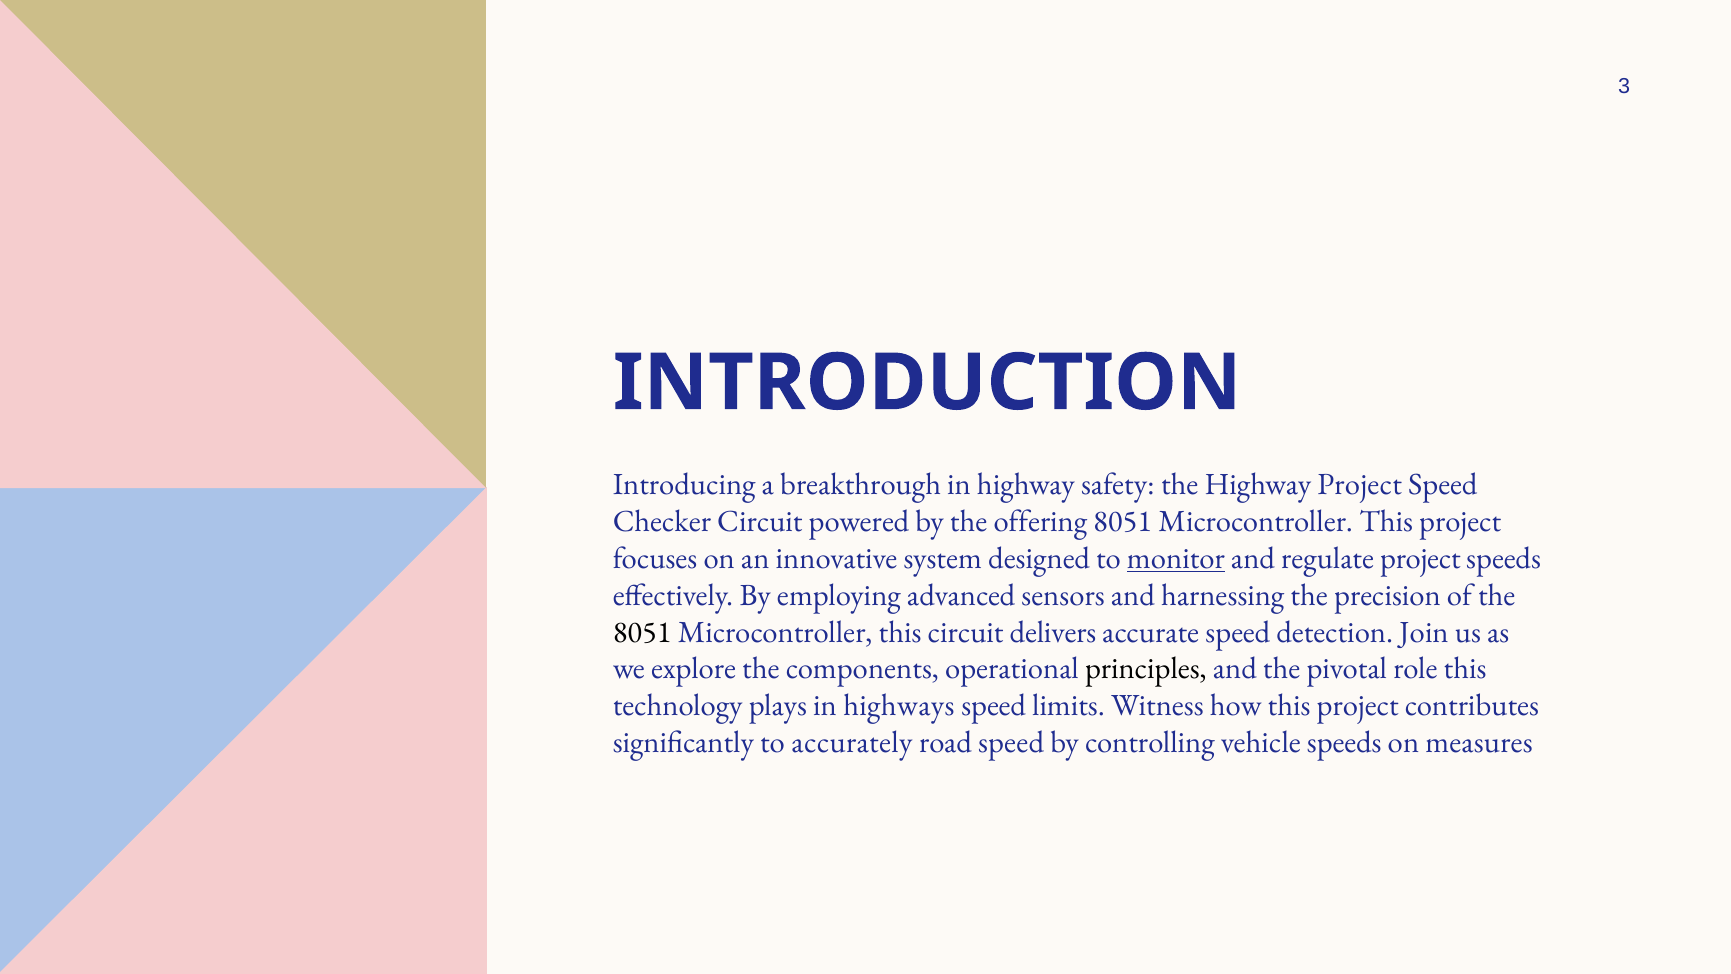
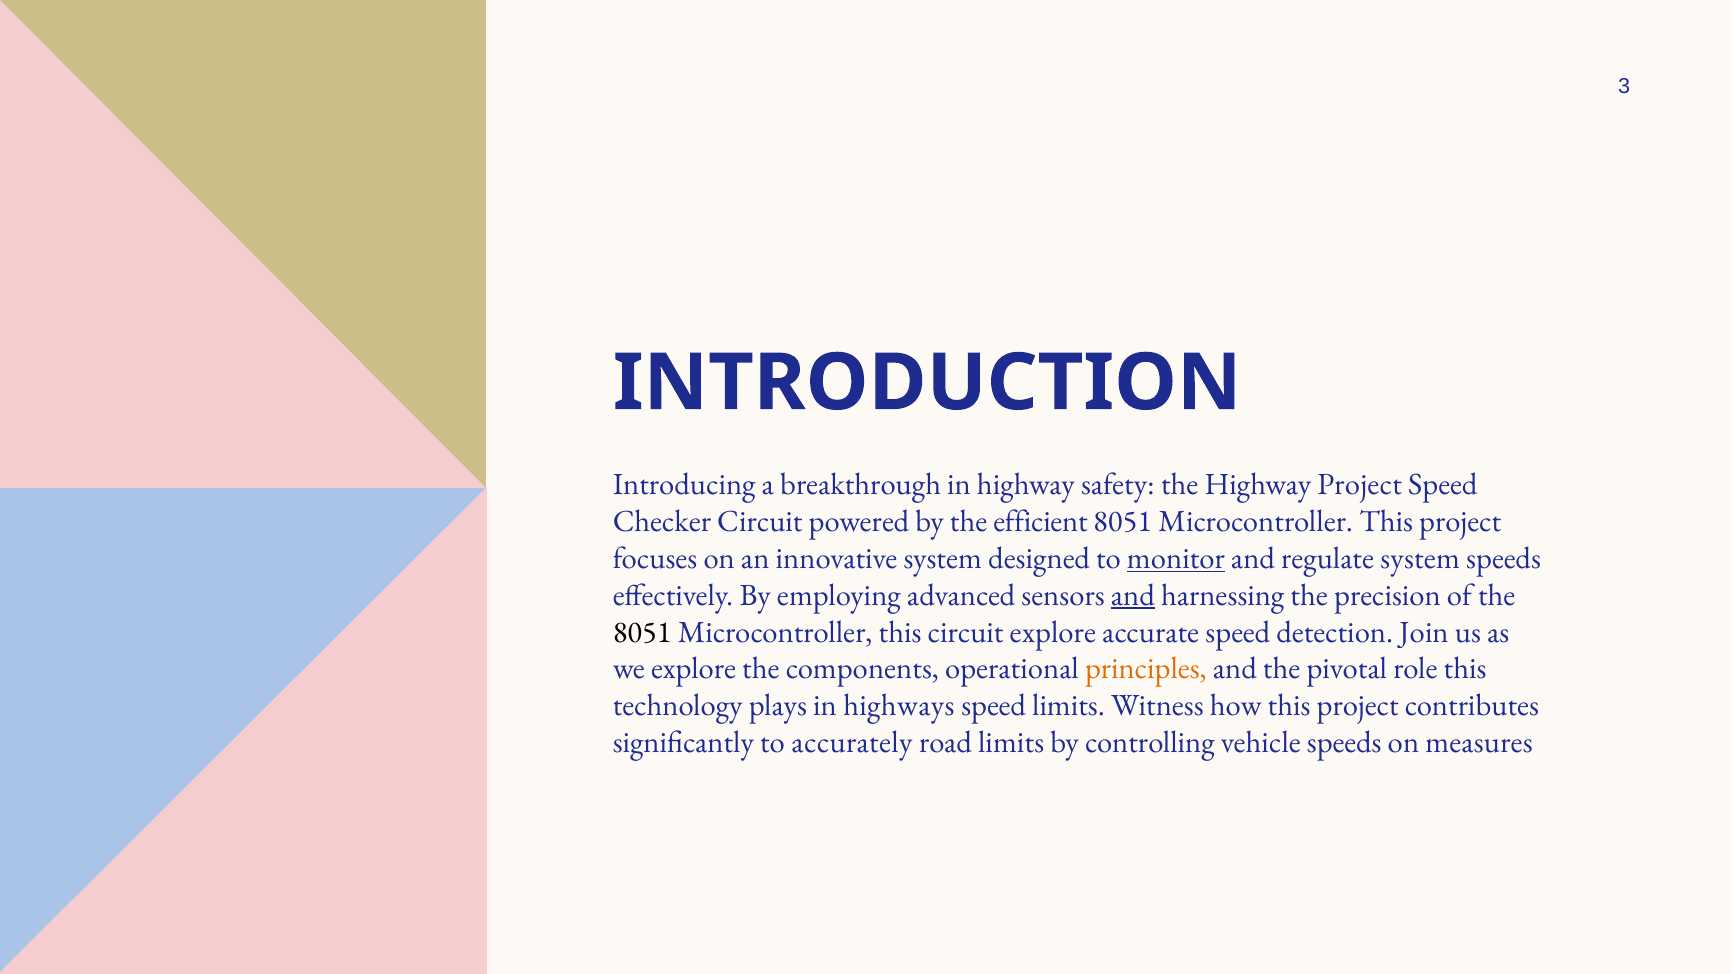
offering: offering -> efficient
regulate project: project -> system
and at (1133, 595) underline: none -> present
circuit delivers: delivers -> explore
principles colour: black -> orange
road speed: speed -> limits
